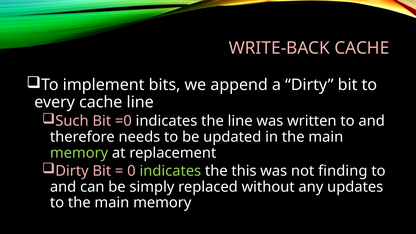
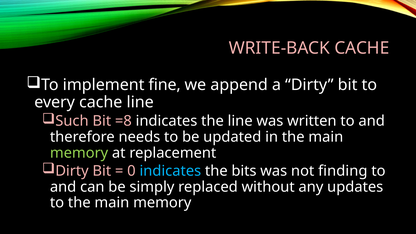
bits: bits -> fine
=0: =0 -> =8
indicates at (170, 171) colour: light green -> light blue
this: this -> bits
